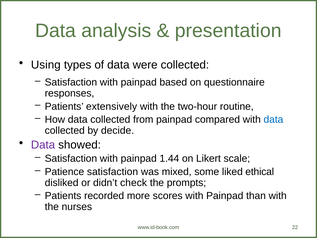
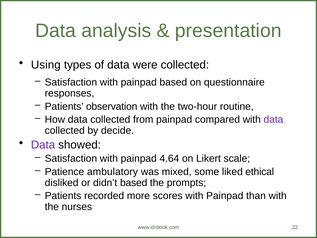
extensively: extensively -> observation
data at (273, 119) colour: blue -> purple
1.44: 1.44 -> 4.64
Patience satisfaction: satisfaction -> ambulatory
didn’t check: check -> based
